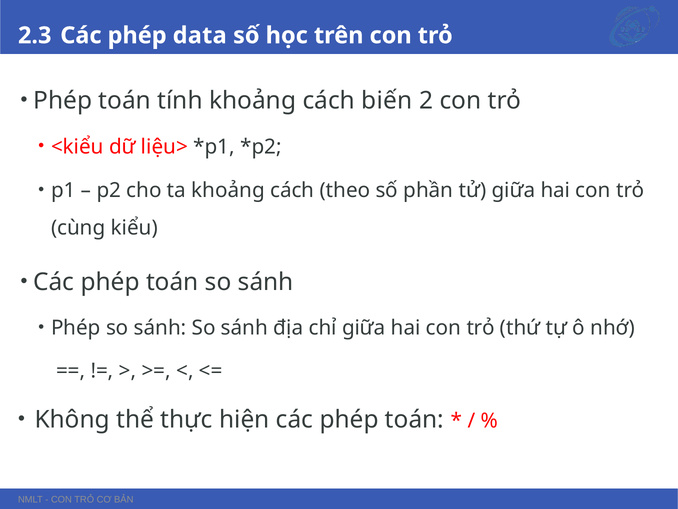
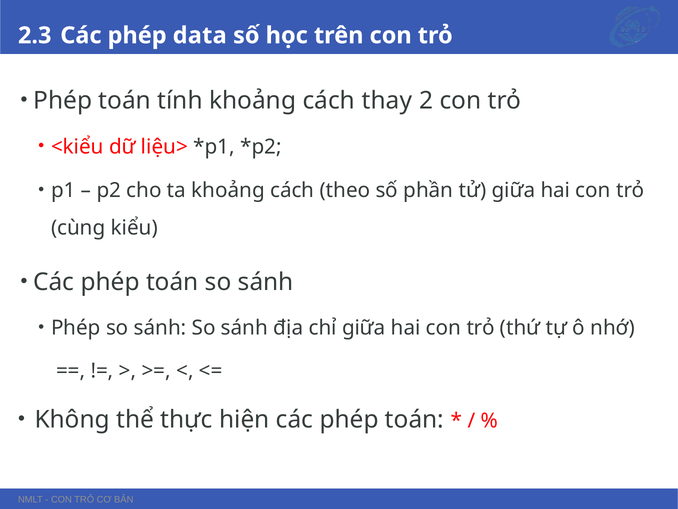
biến: biến -> thay
